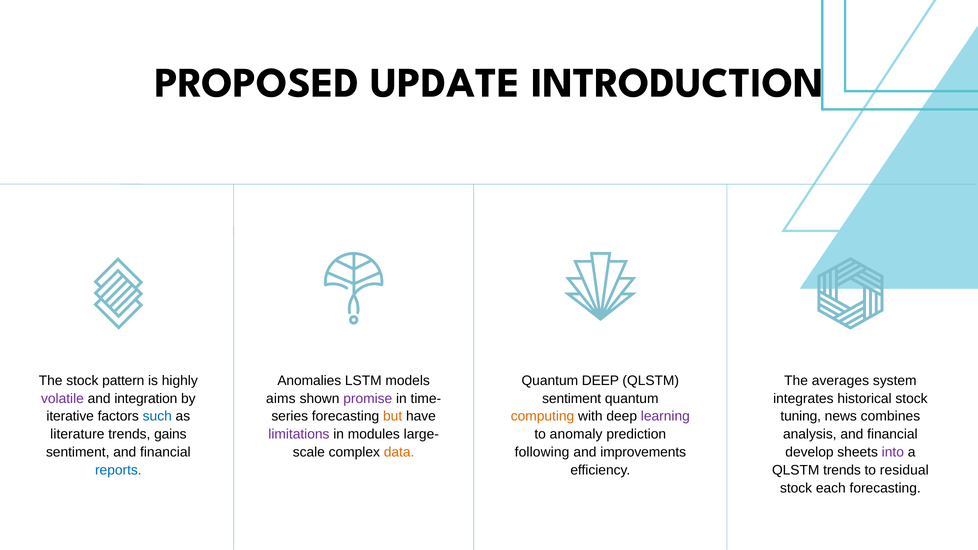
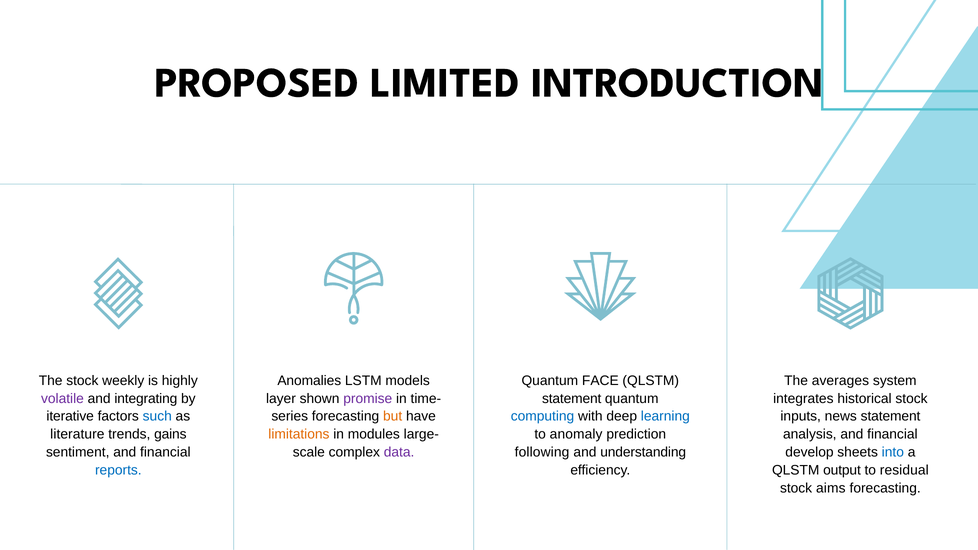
UPDATE: UPDATE -> LIMITED
pattern: pattern -> weekly
Quantum DEEP: DEEP -> FACE
integration: integration -> integrating
aims: aims -> layer
sentiment at (572, 399): sentiment -> statement
computing colour: orange -> blue
learning colour: purple -> blue
tuning: tuning -> inputs
news combines: combines -> statement
limitations colour: purple -> orange
data colour: orange -> purple
improvements: improvements -> understanding
into colour: purple -> blue
QLSTM trends: trends -> output
each: each -> aims
